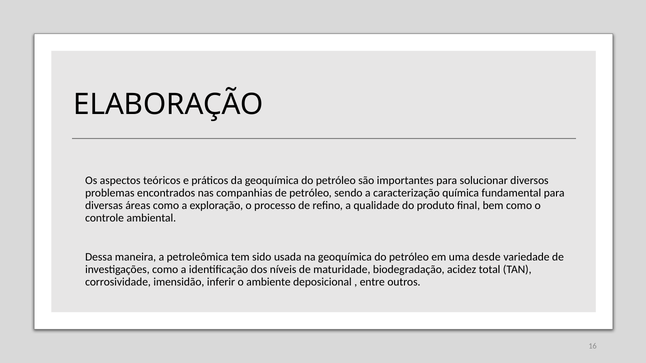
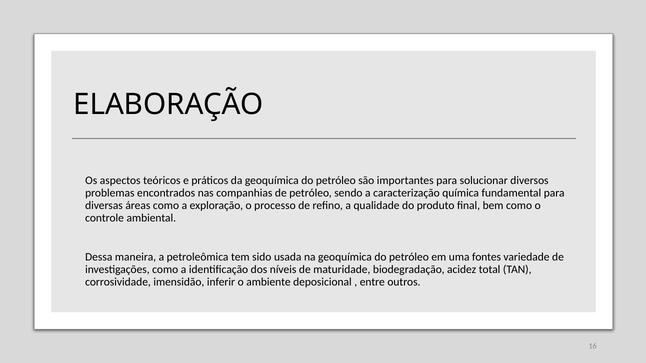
desde: desde -> fontes
